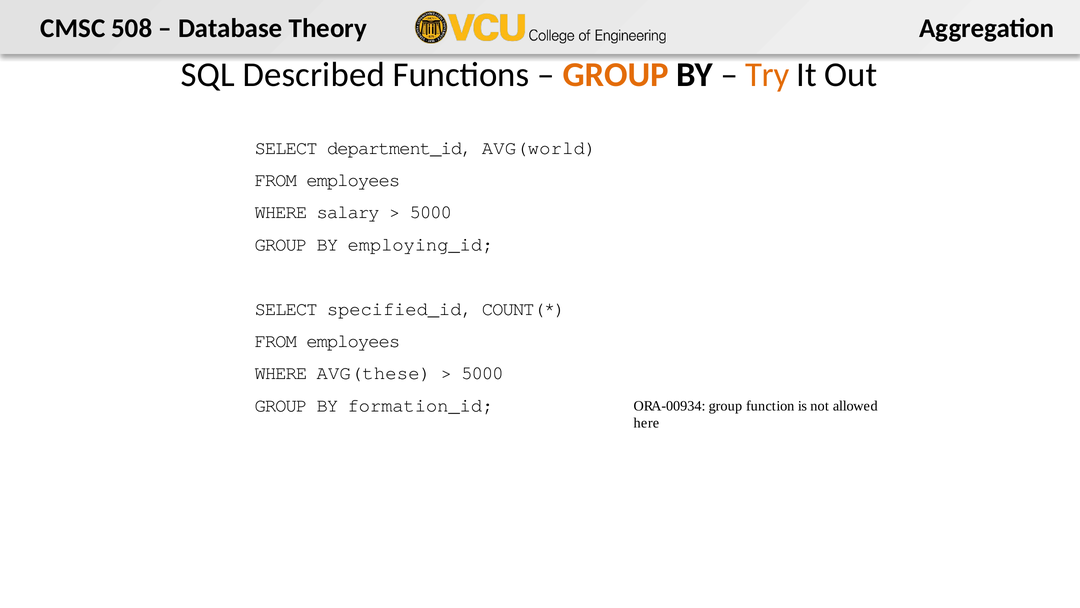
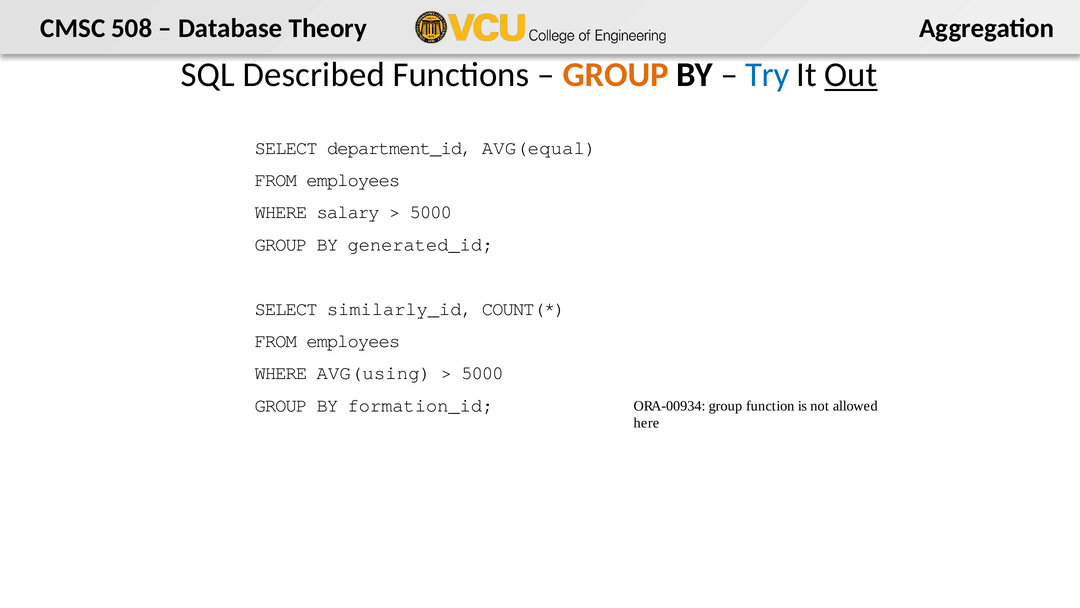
Try colour: orange -> blue
Out underline: none -> present
AVG(world: AVG(world -> AVG(equal
employing_id: employing_id -> generated_id
specified_id: specified_id -> similarly_id
AVG(these: AVG(these -> AVG(using
